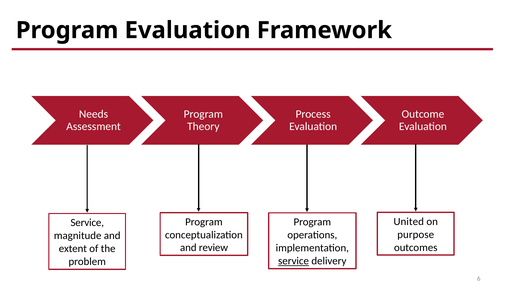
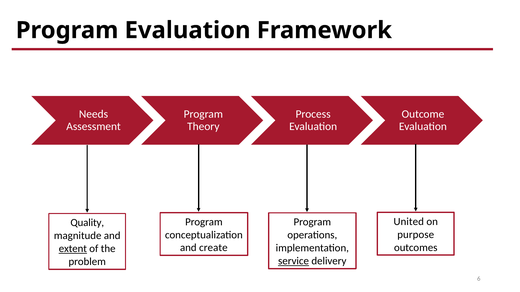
Service at (87, 223): Service -> Quality
review: review -> create
extent underline: none -> present
